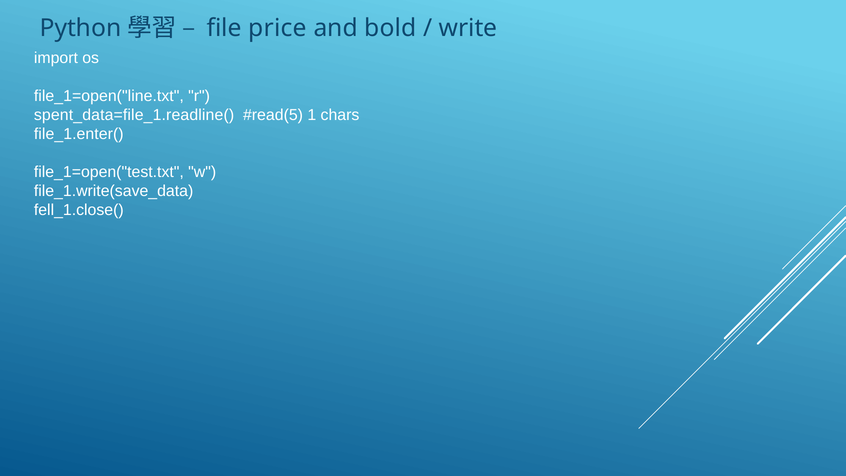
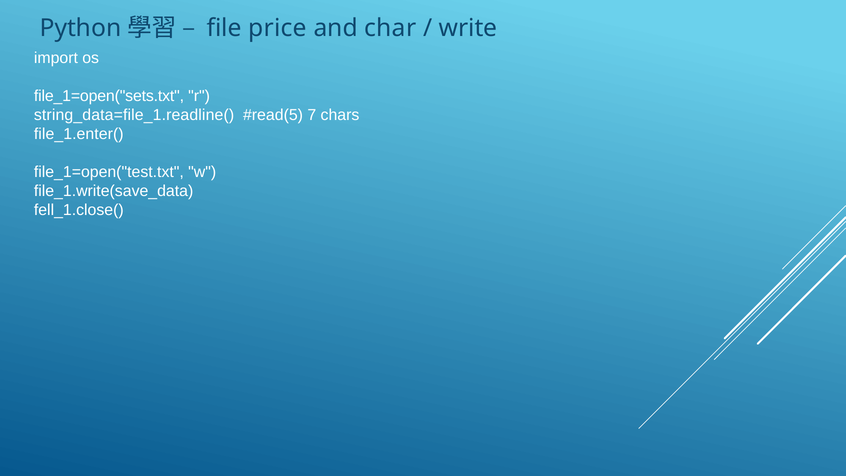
bold: bold -> char
file_1=open("line.txt: file_1=open("line.txt -> file_1=open("sets.txt
spent_data=file_1.readline(: spent_data=file_1.readline( -> string_data=file_1.readline(
1: 1 -> 7
